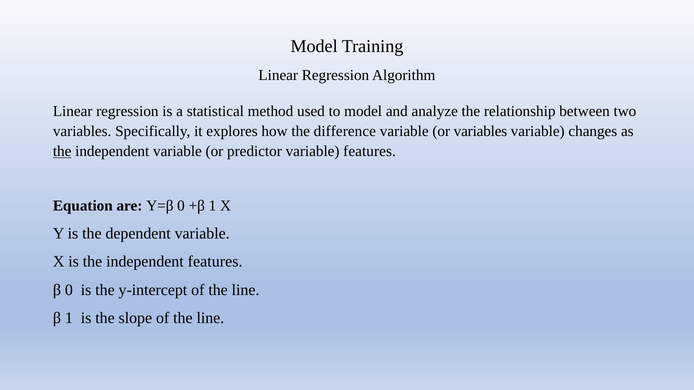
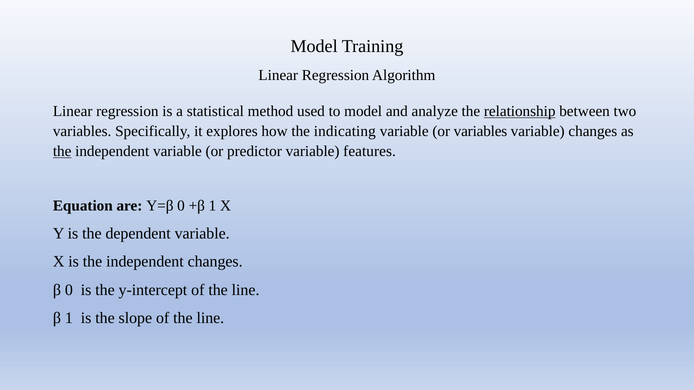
relationship underline: none -> present
difference: difference -> indicating
independent features: features -> changes
